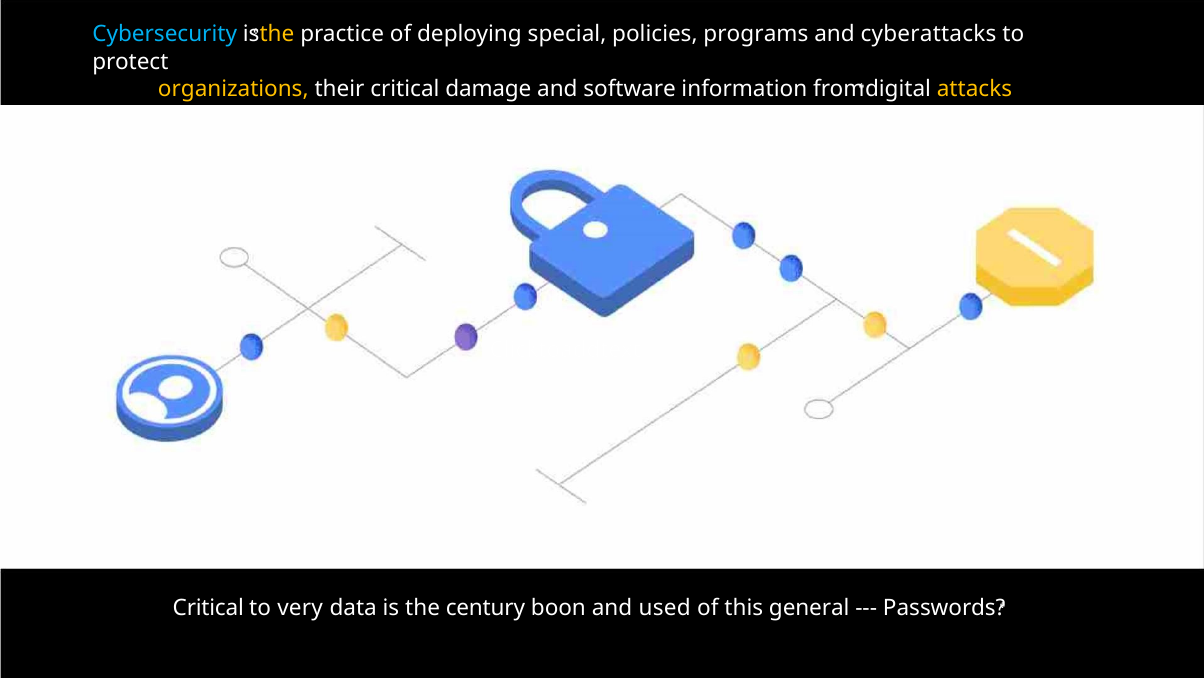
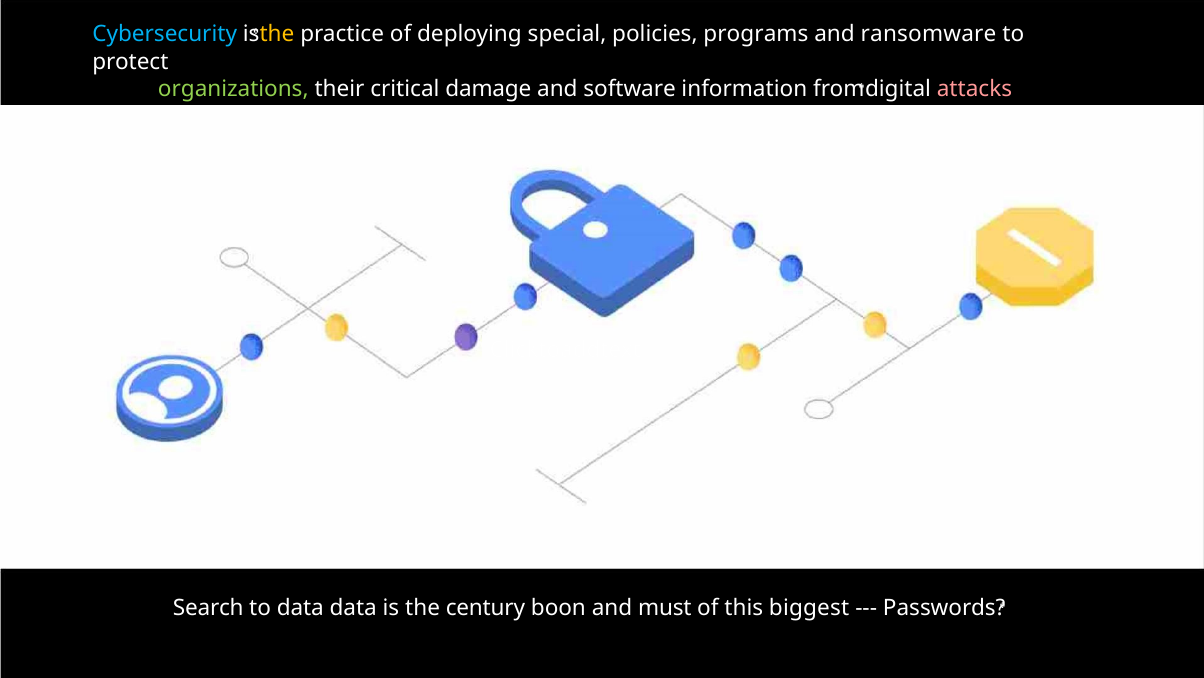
cyberattacks: cyberattacks -> ransomware
organizations colour: yellow -> light green
attacks colour: yellow -> pink
Critical at (208, 607): Critical -> Search
to very: very -> data
used: used -> must
general: general -> biggest
